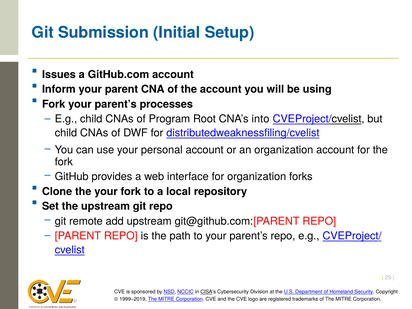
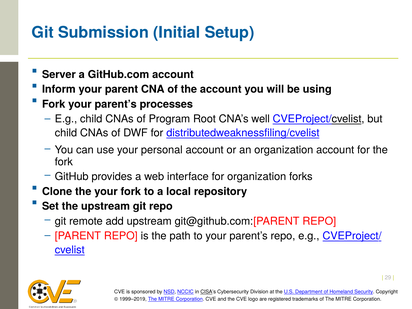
Issues: Issues -> Server
into: into -> well
